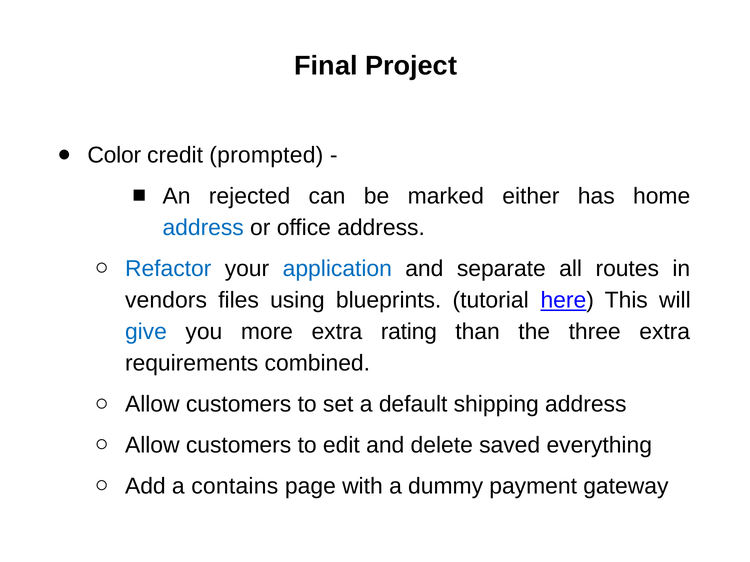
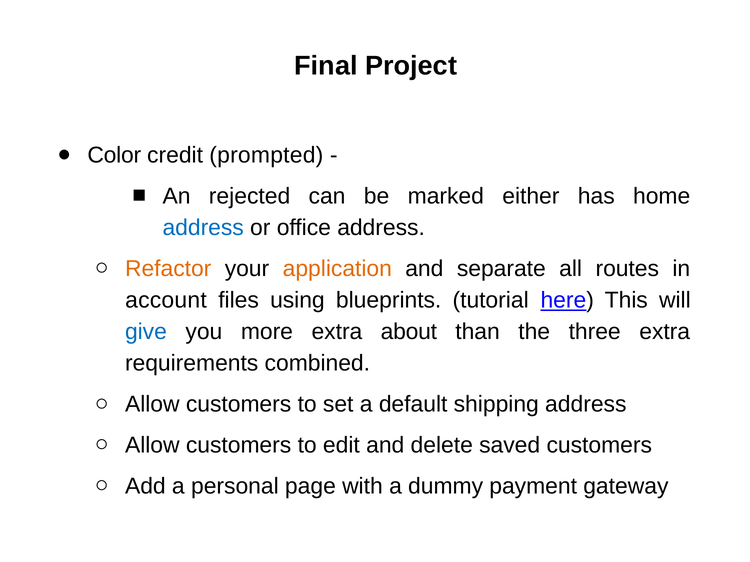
Refactor colour: blue -> orange
application colour: blue -> orange
vendors: vendors -> account
rating: rating -> about
saved everything: everything -> customers
contains: contains -> personal
